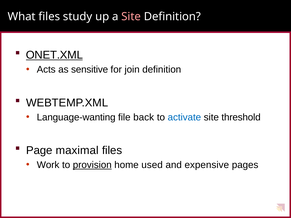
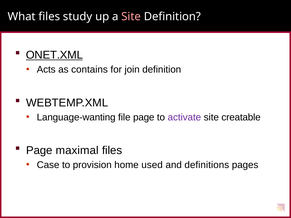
sensitive: sensitive -> contains
file back: back -> page
activate colour: blue -> purple
threshold: threshold -> creatable
Work: Work -> Case
provision underline: present -> none
expensive: expensive -> definitions
